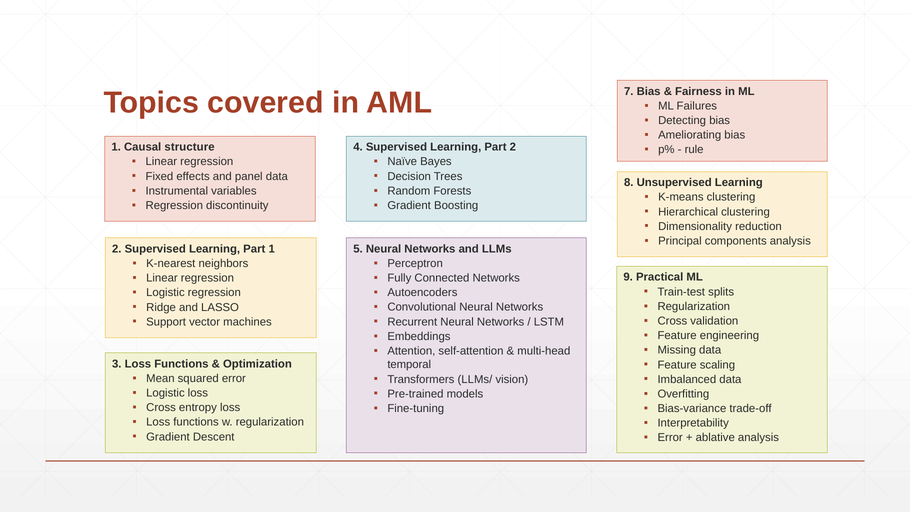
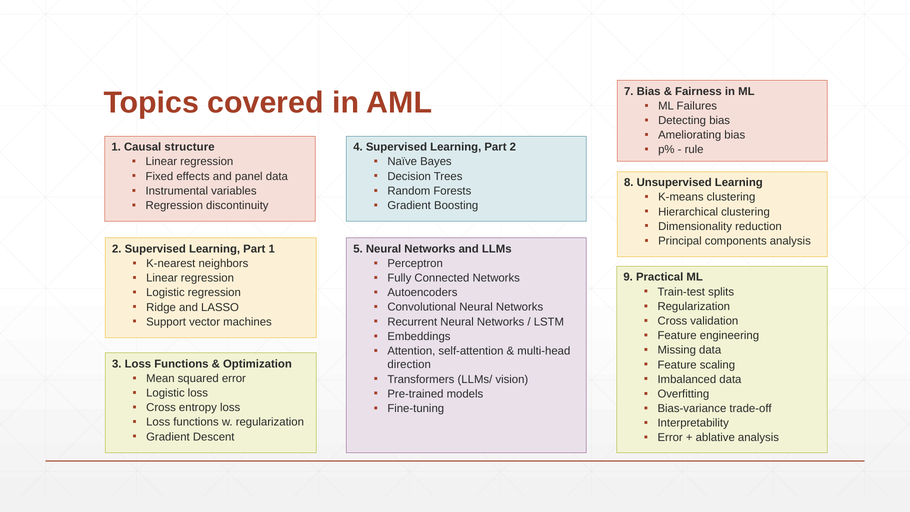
temporal: temporal -> direction
